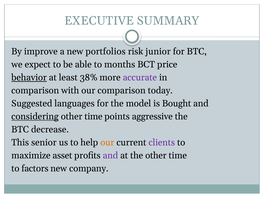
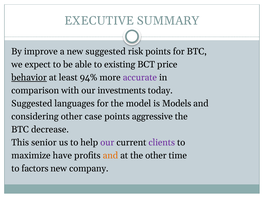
new portfolios: portfolios -> suggested
risk junior: junior -> points
months: months -> existing
38%: 38% -> 94%
our comparison: comparison -> investments
Bought: Bought -> Models
considering underline: present -> none
time at (93, 116): time -> case
our at (107, 142) colour: orange -> purple
asset: asset -> have
and at (110, 155) colour: purple -> orange
